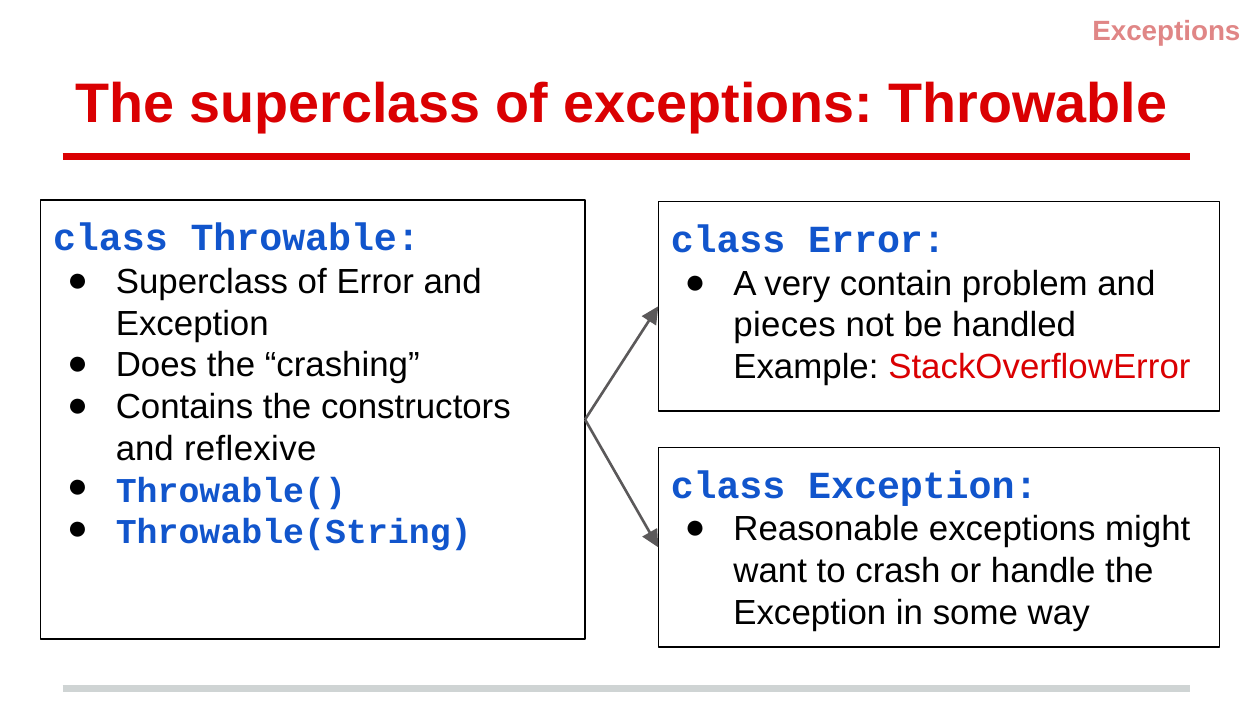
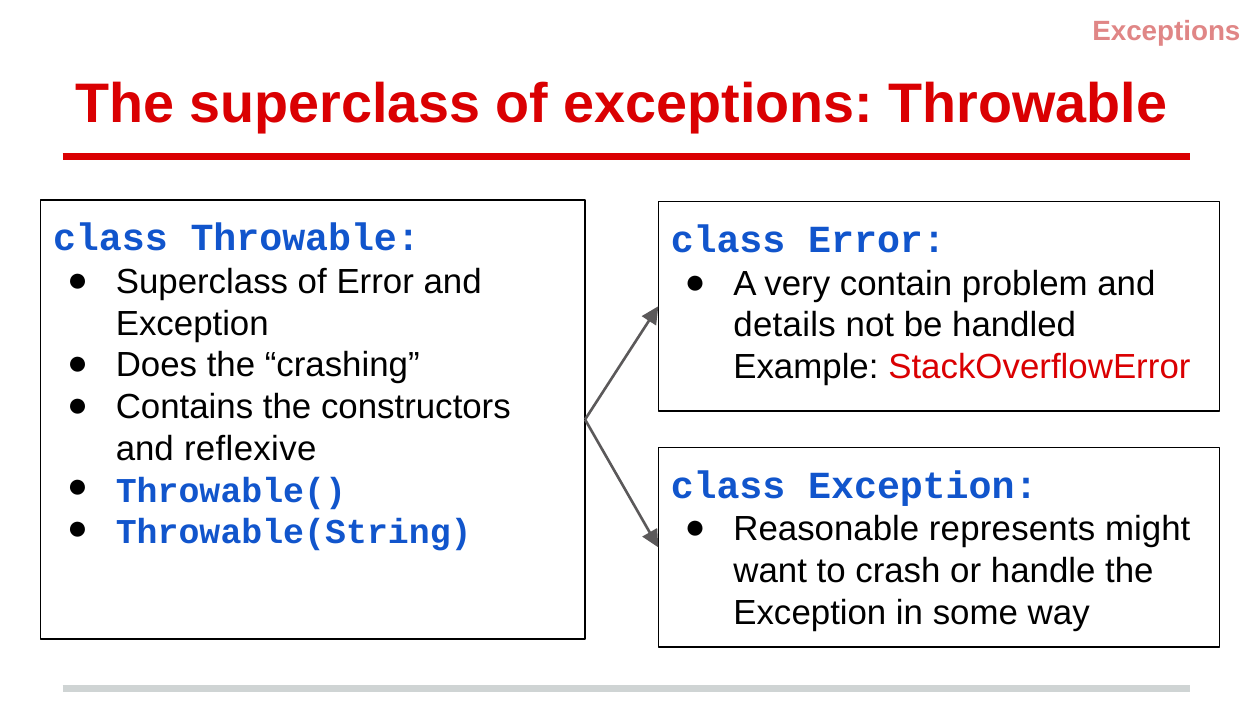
pieces: pieces -> details
Reasonable exceptions: exceptions -> represents
